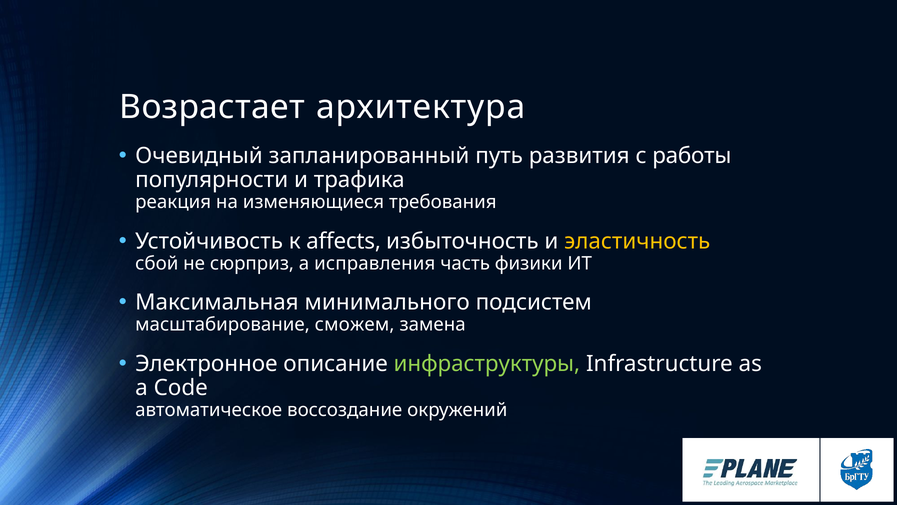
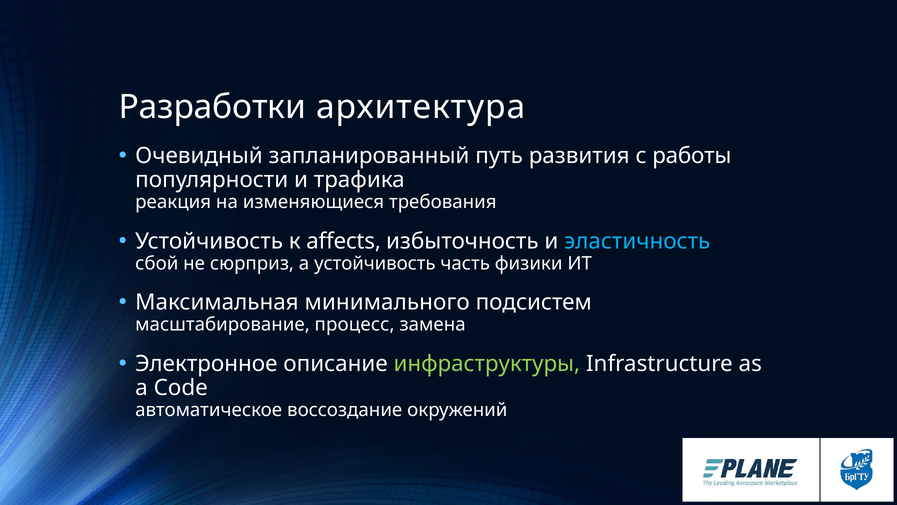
Возрастает: Возрастает -> Разработки
эластичность colour: yellow -> light blue
а исправления: исправления -> устойчивость
сможем: сможем -> процесс
